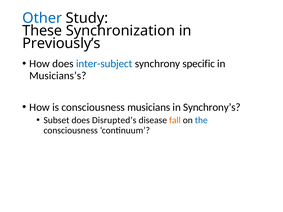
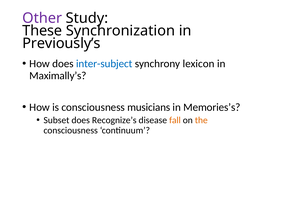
Other colour: blue -> purple
specific: specific -> lexicon
Musicians’s: Musicians’s -> Maximally’s
Synchrony’s: Synchrony’s -> Memories’s
Disrupted’s: Disrupted’s -> Recognize’s
the colour: blue -> orange
